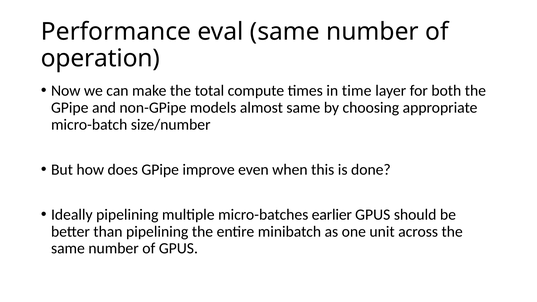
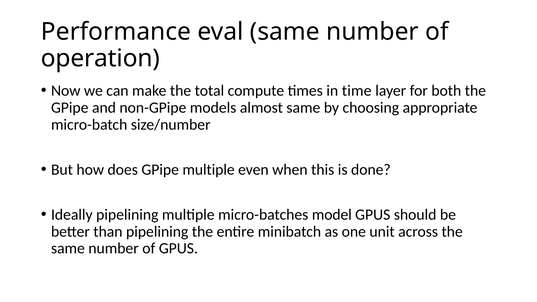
GPipe improve: improve -> multiple
earlier: earlier -> model
